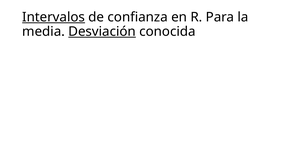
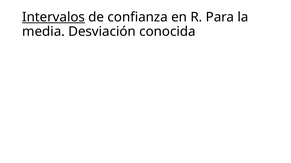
Desviación underline: present -> none
